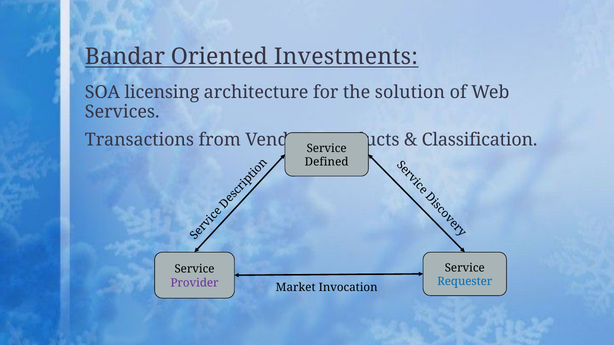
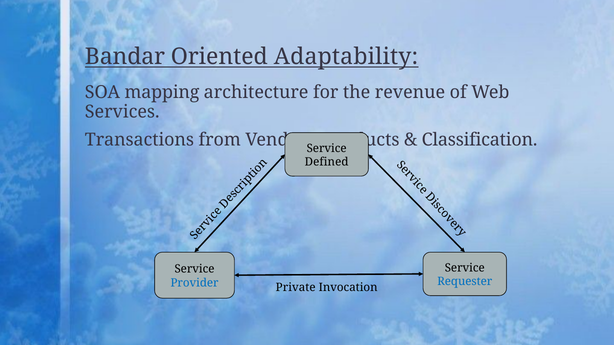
Investments: Investments -> Adaptability
licensing: licensing -> mapping
solution: solution -> revenue
Provider colour: purple -> blue
Market: Market -> Private
